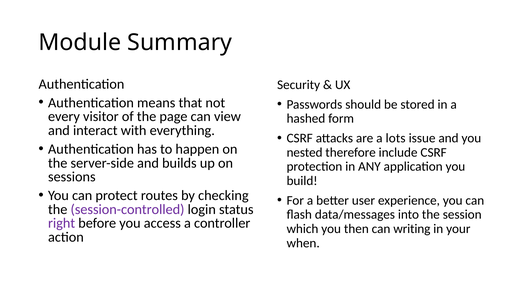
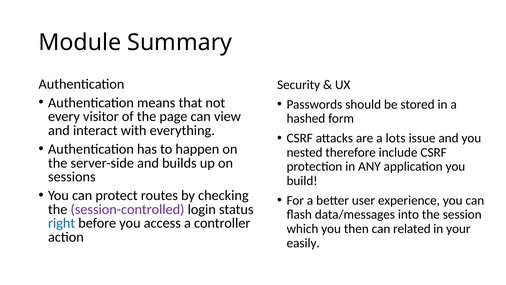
right colour: purple -> blue
writing: writing -> related
when: when -> easily
